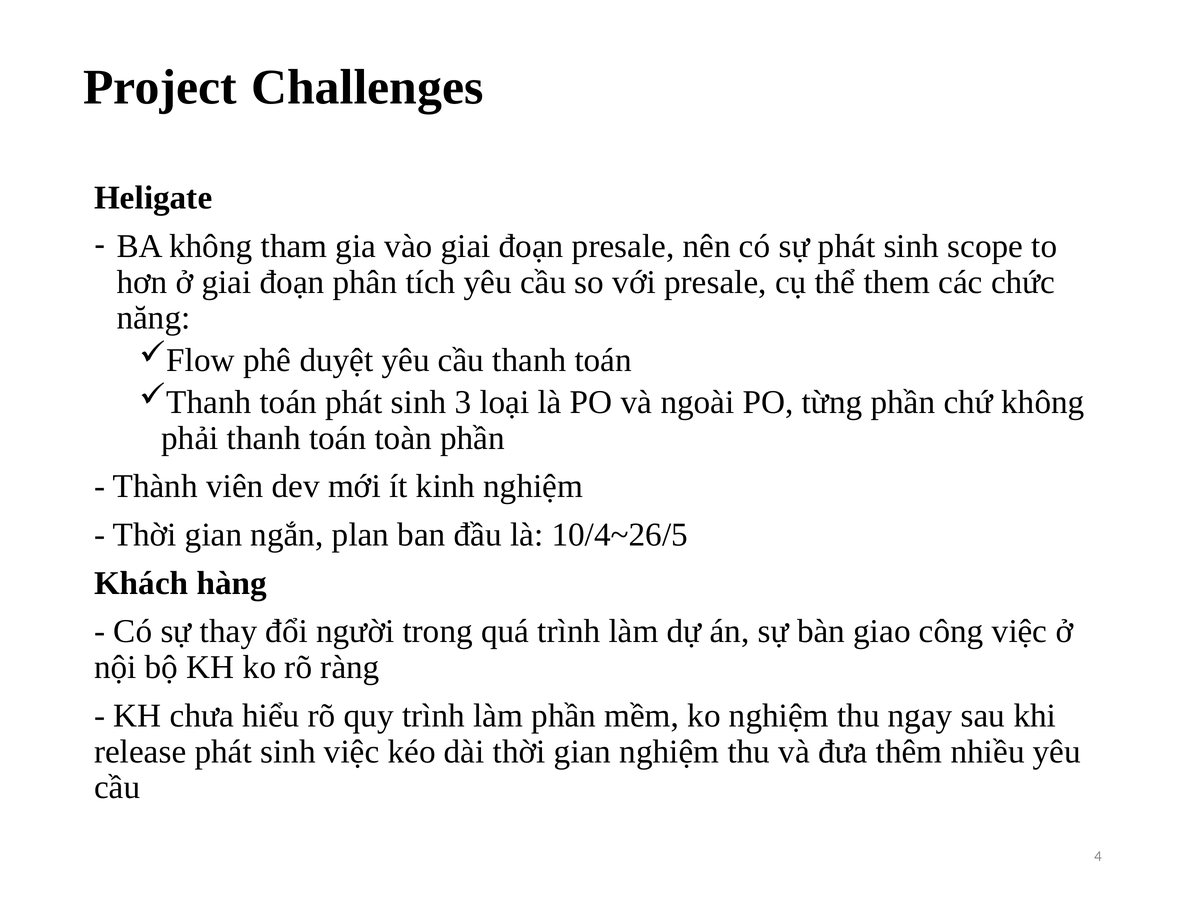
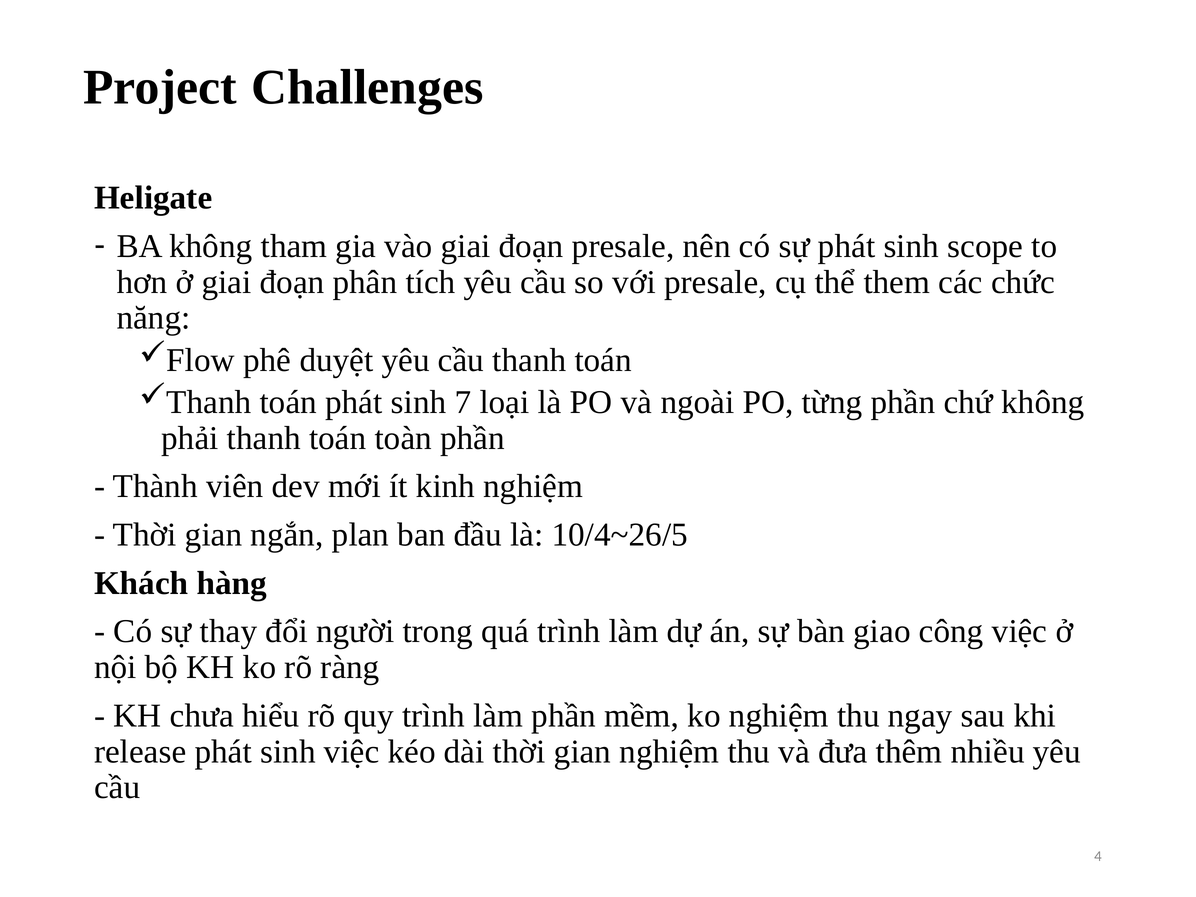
3: 3 -> 7
